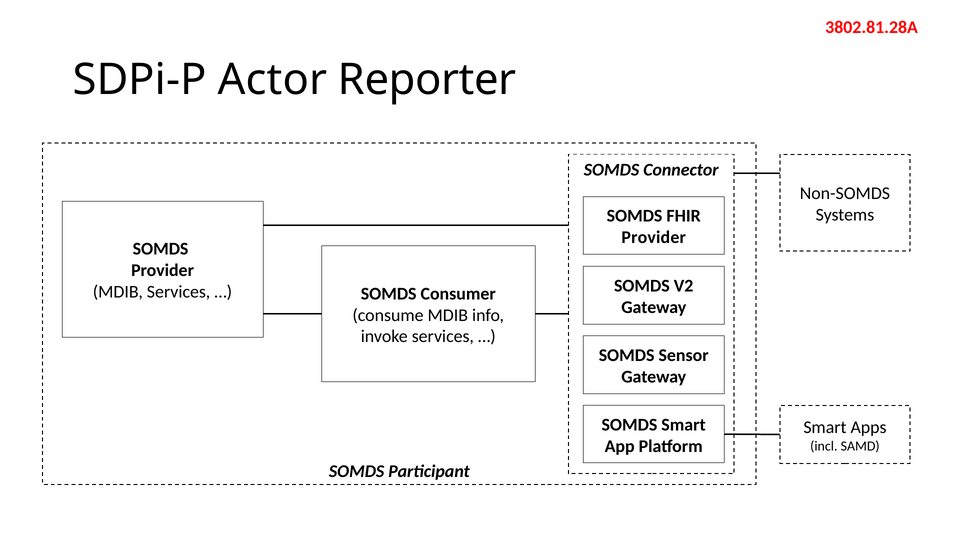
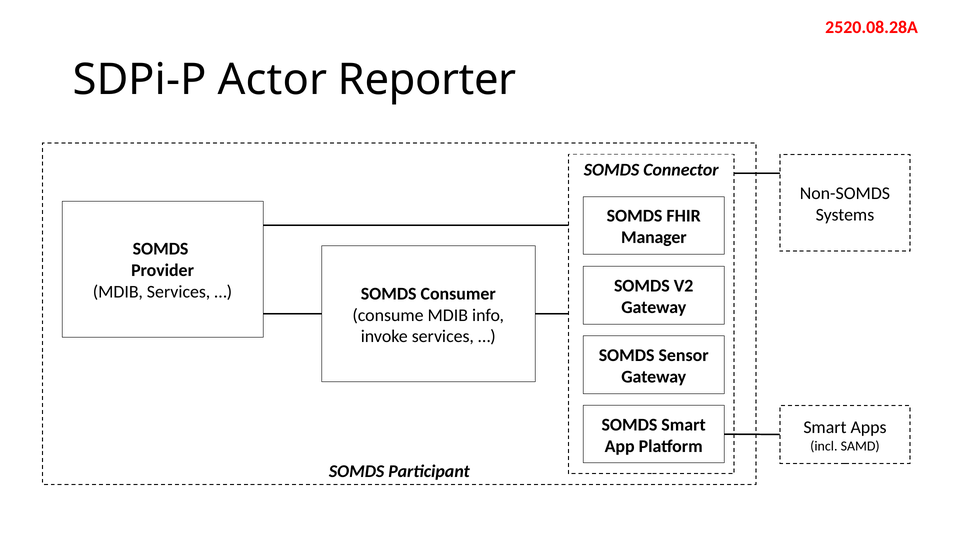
3802.81.28A: 3802.81.28A -> 2520.08.28A
Provider at (654, 238): Provider -> Manager
